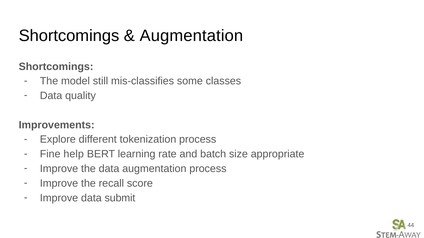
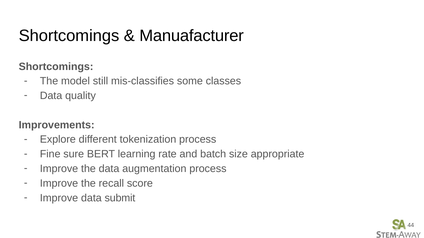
Augmentation at (191, 36): Augmentation -> Manuafacturer
help: help -> sure
